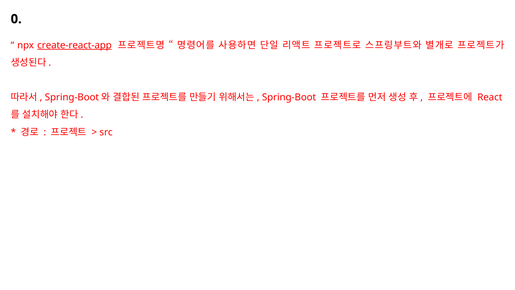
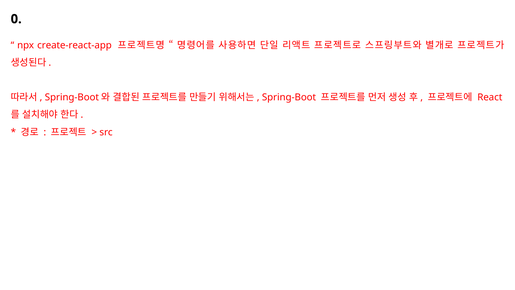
create-react-app underline: present -> none
